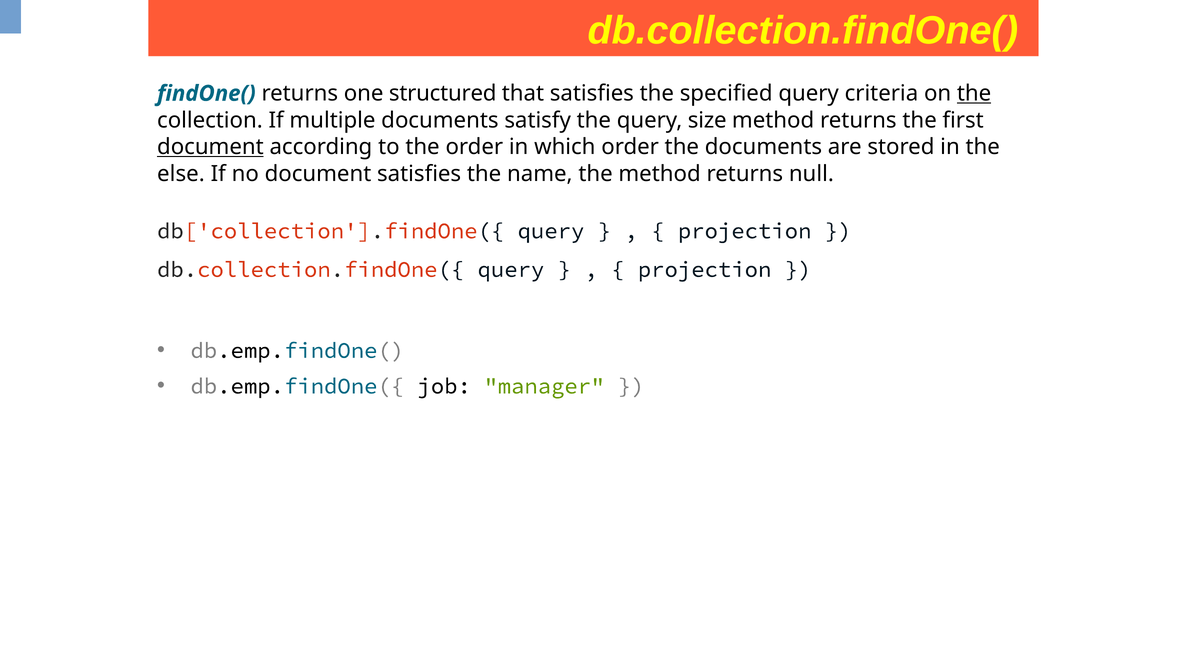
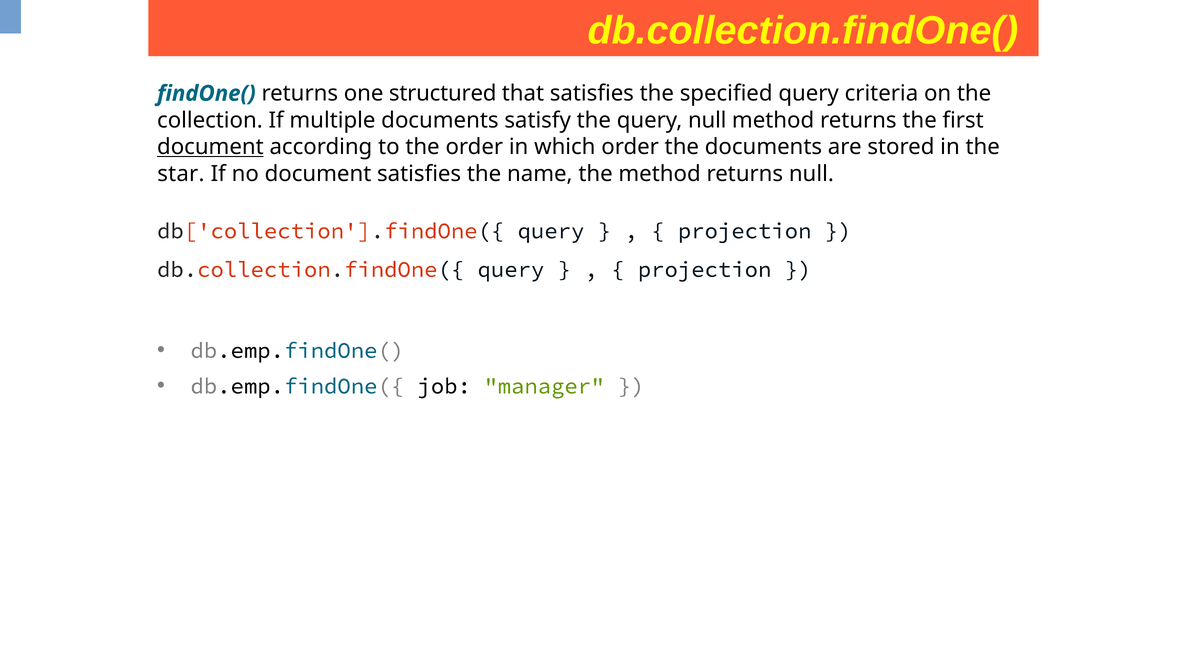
the at (974, 93) underline: present -> none
query size: size -> null
else: else -> star
